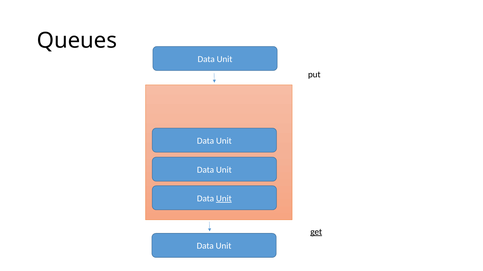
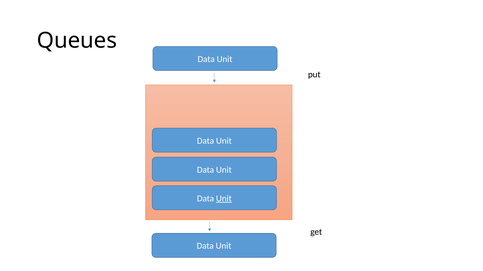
get underline: present -> none
